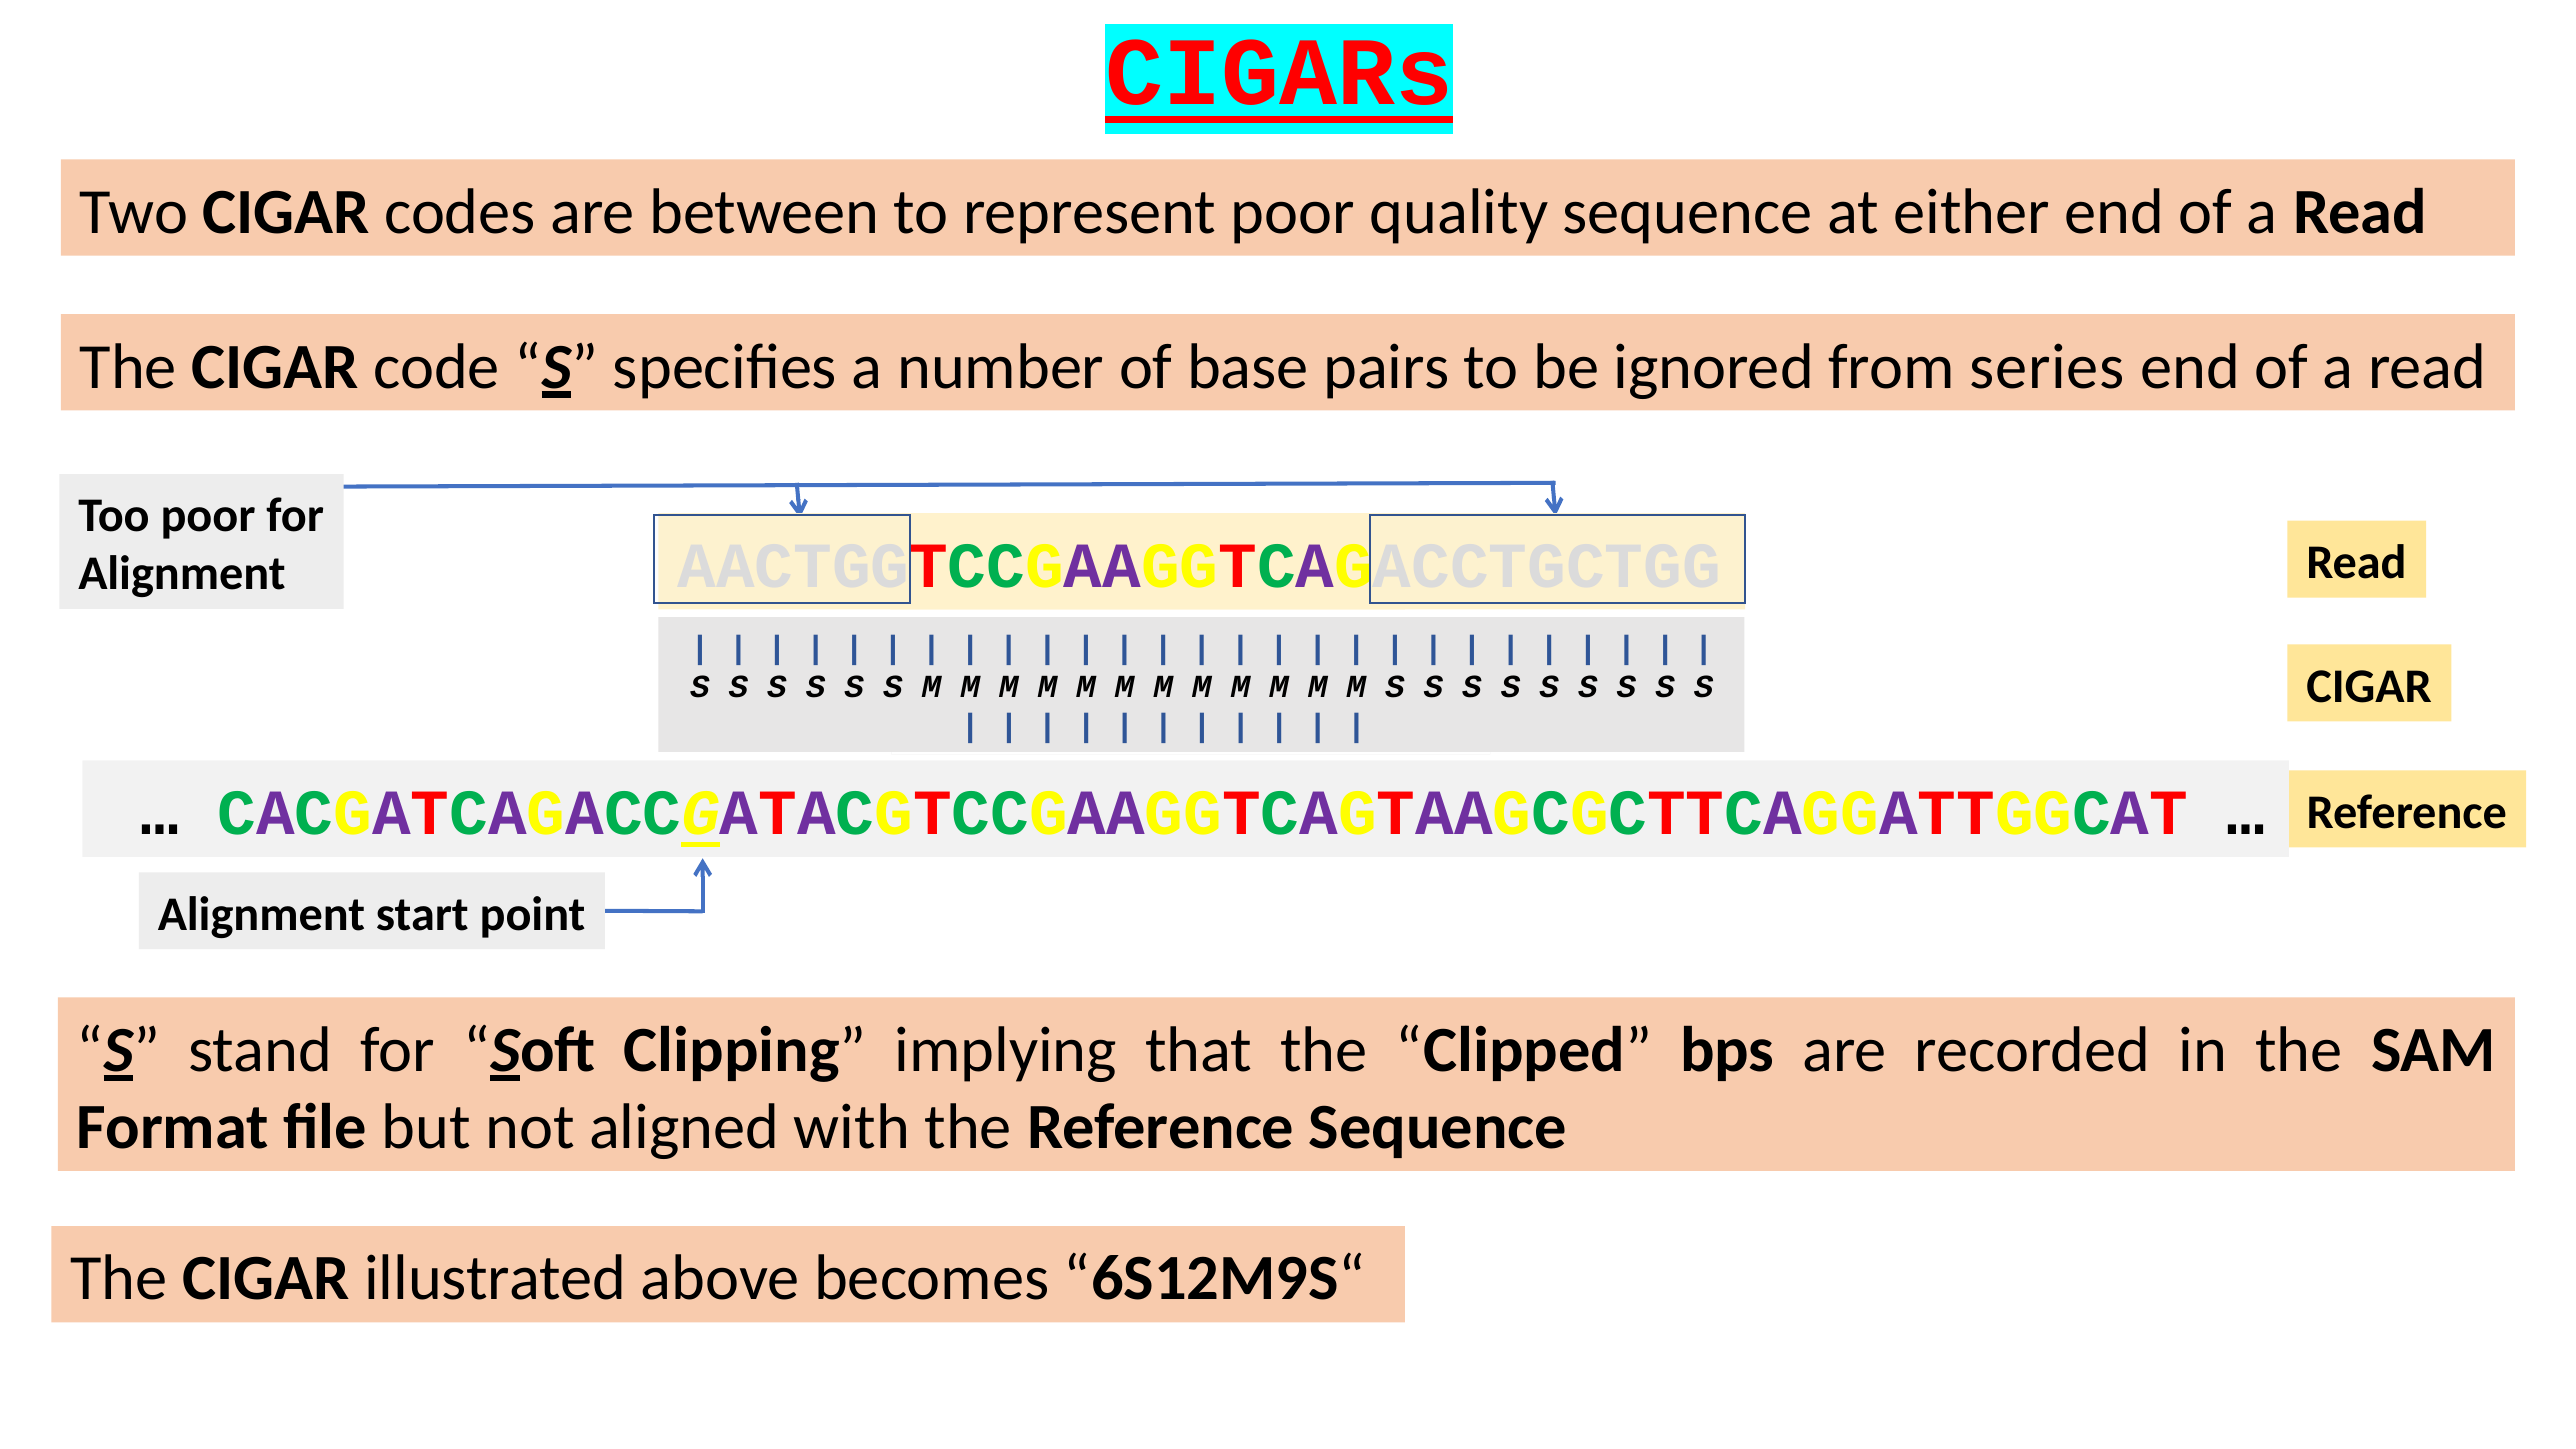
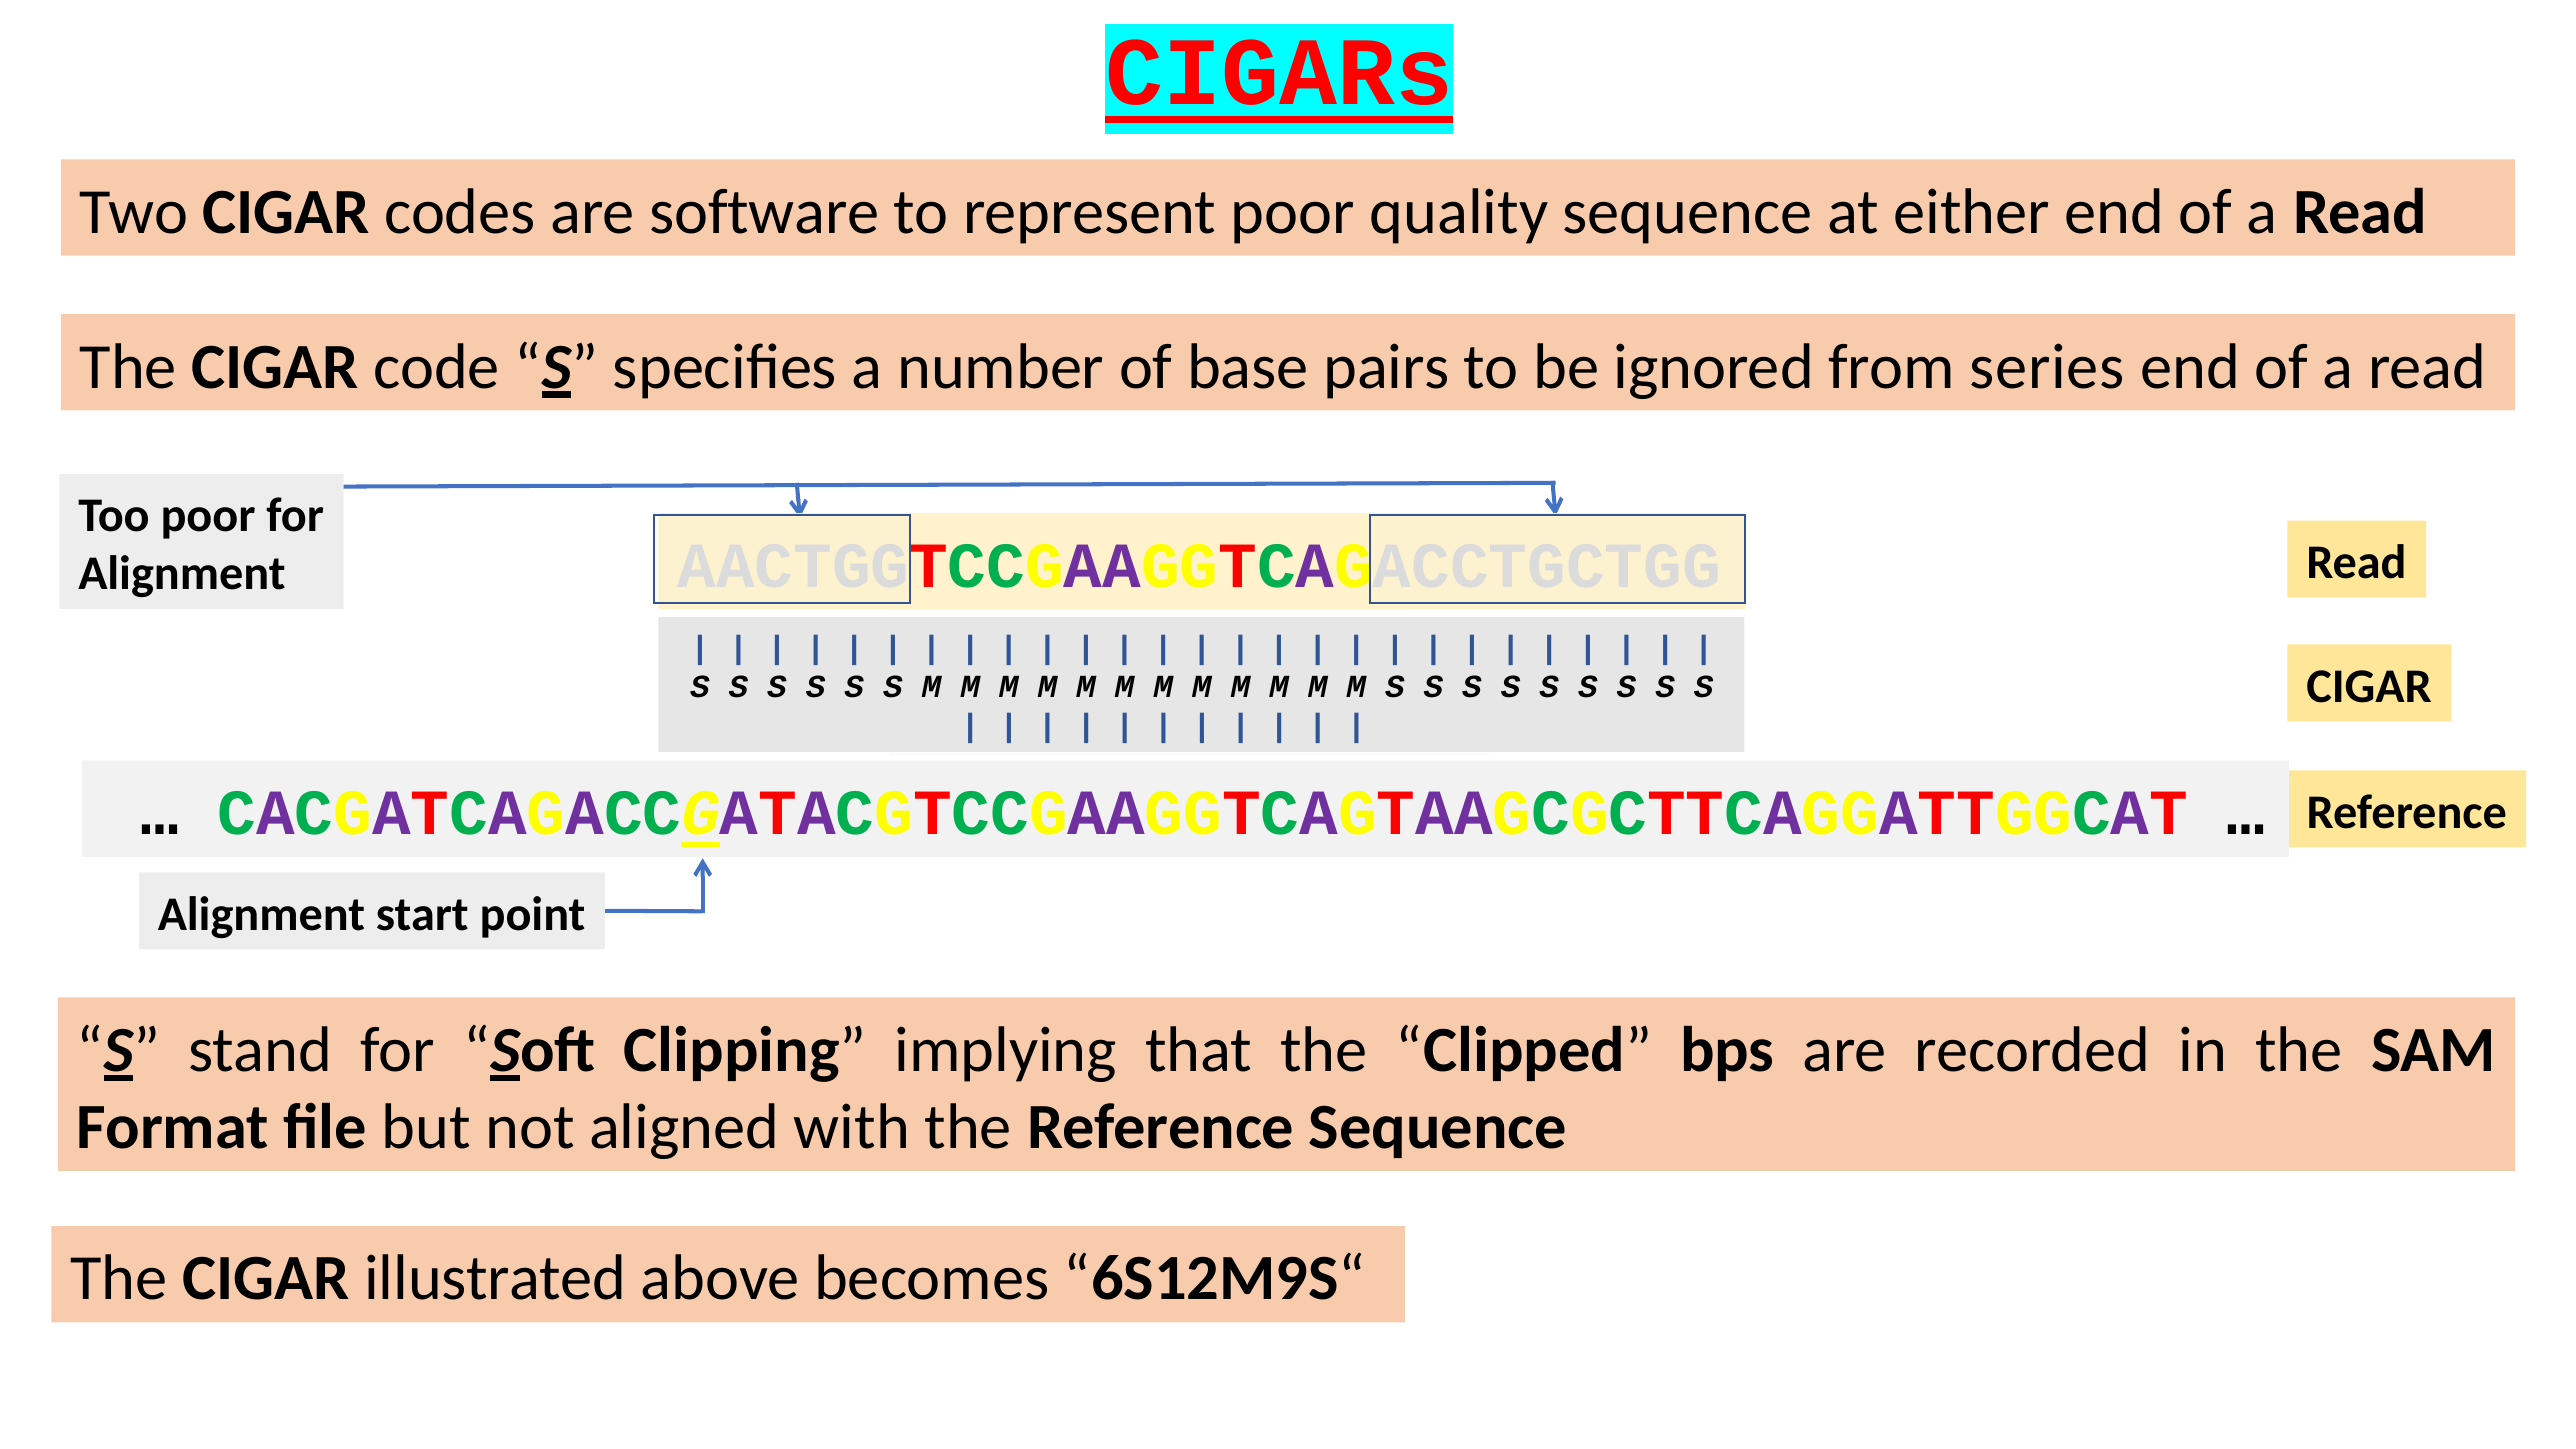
between: between -> software
